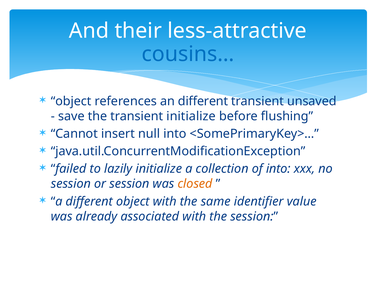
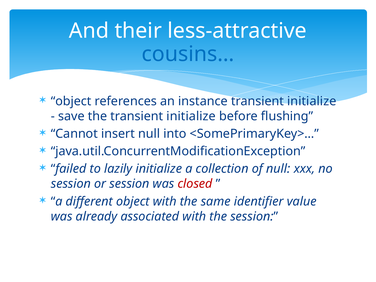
an different: different -> instance
unsaved at (312, 101): unsaved -> initialize
of into: into -> null
closed colour: orange -> red
